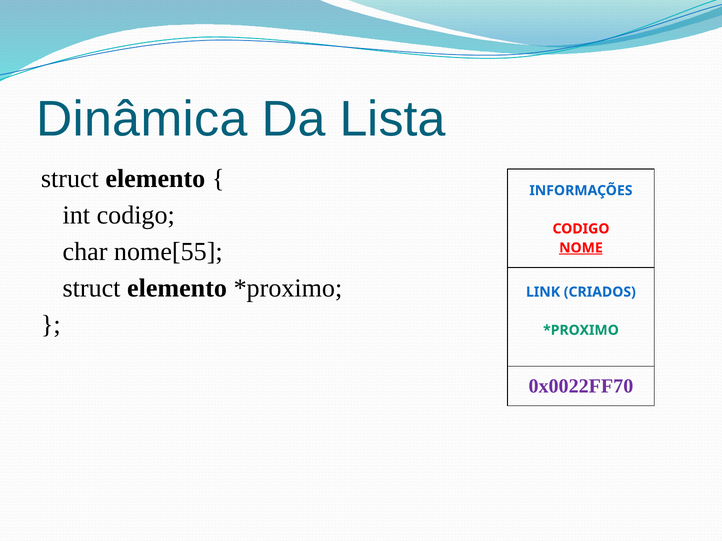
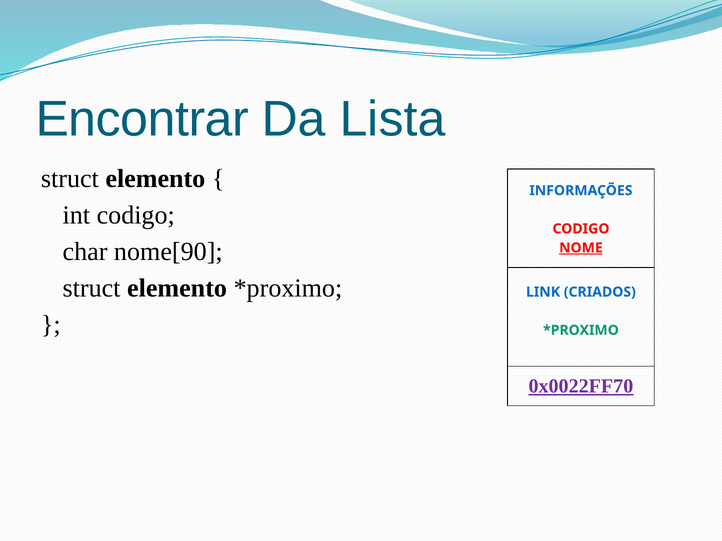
Dinâmica: Dinâmica -> Encontrar
nome[55: nome[55 -> nome[90
0x0022FF70 underline: none -> present
